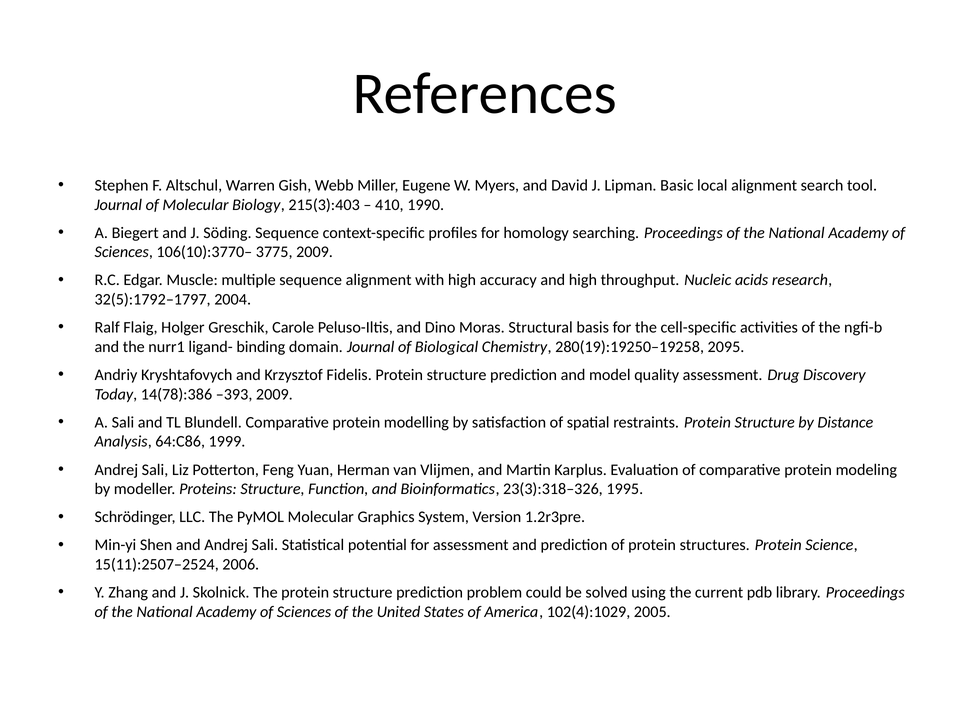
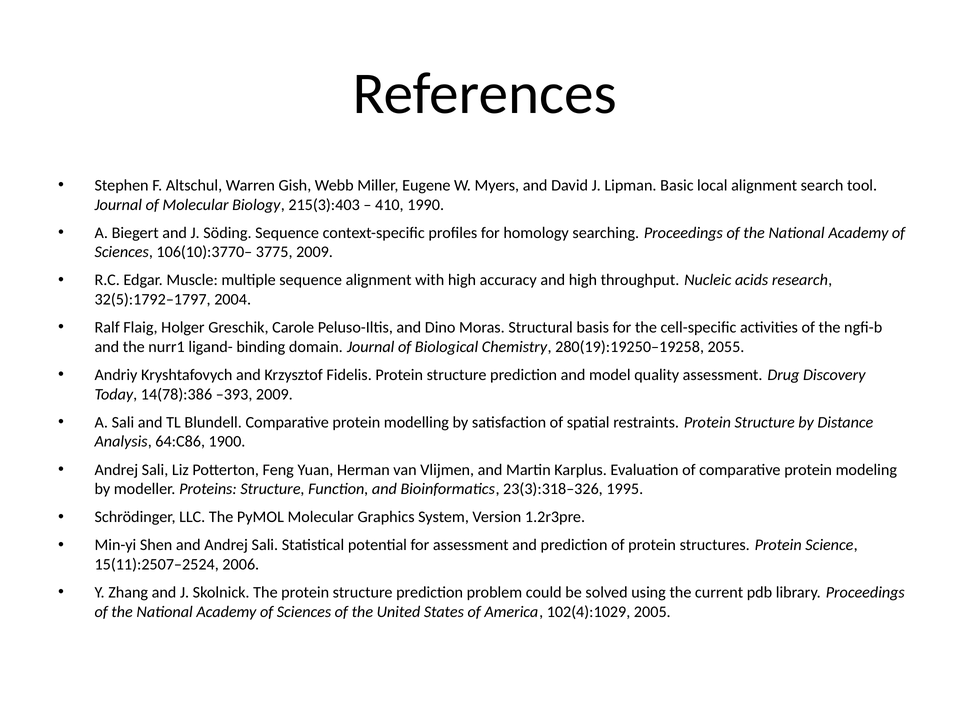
2095: 2095 -> 2055
1999: 1999 -> 1900
